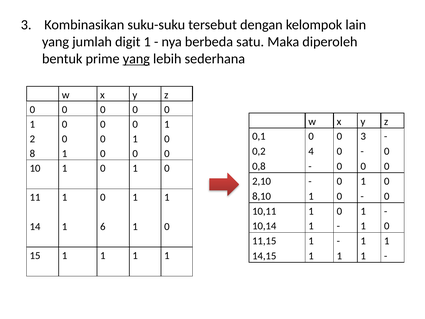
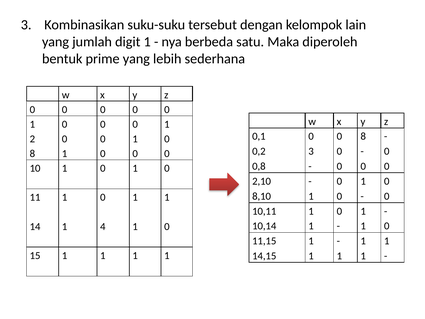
yang at (136, 59) underline: present -> none
0 0 3: 3 -> 8
0,2 4: 4 -> 3
6: 6 -> 4
